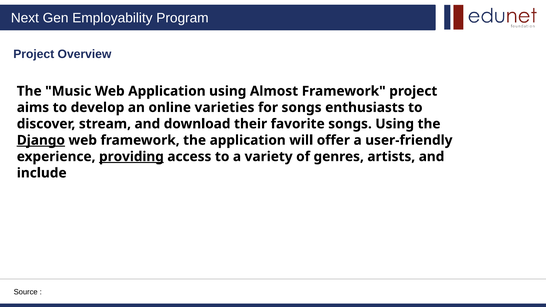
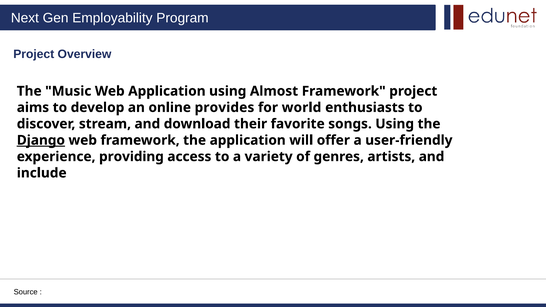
varieties: varieties -> provides
for songs: songs -> world
providing underline: present -> none
